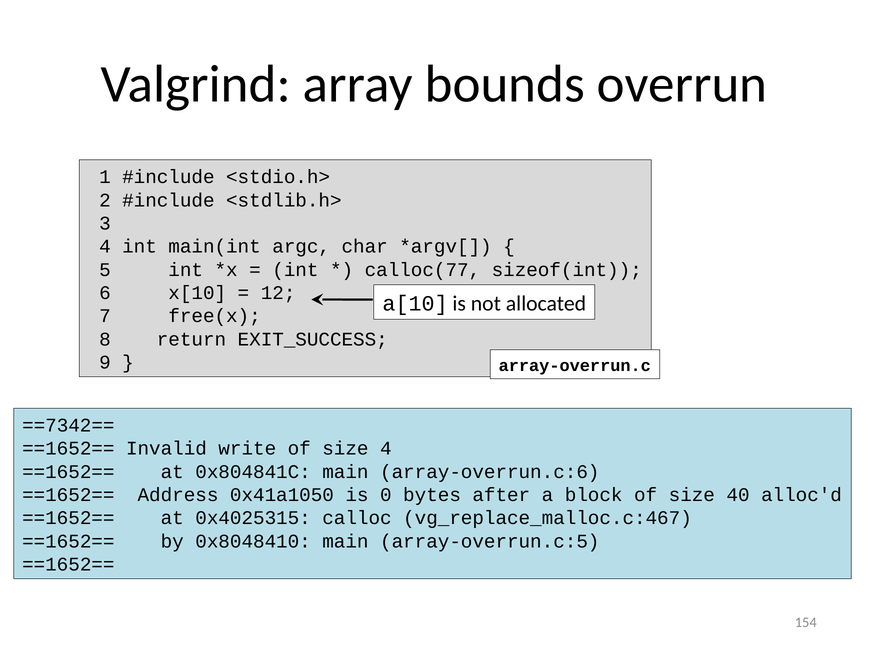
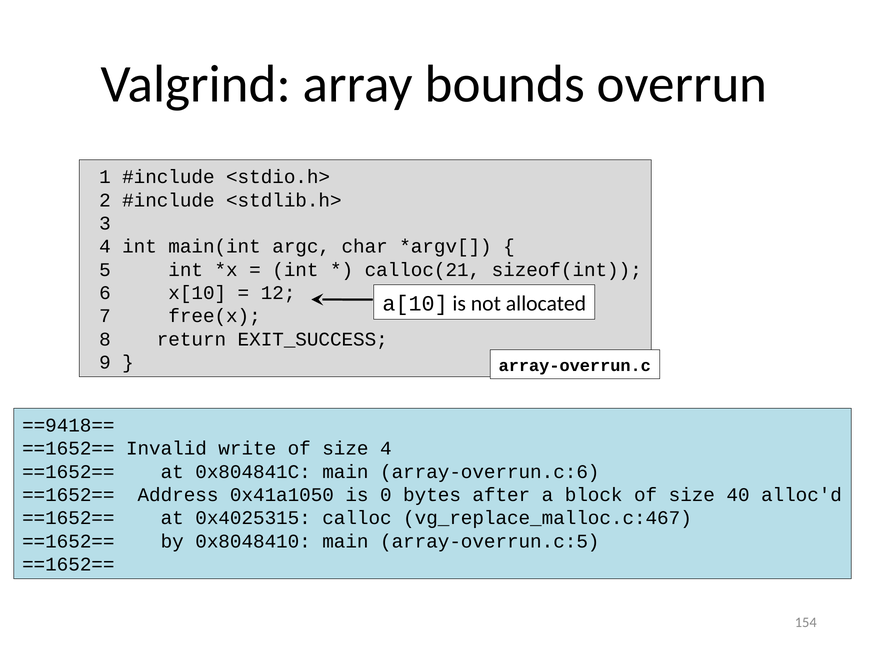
calloc(77: calloc(77 -> calloc(21
==7342==: ==7342== -> ==9418==
